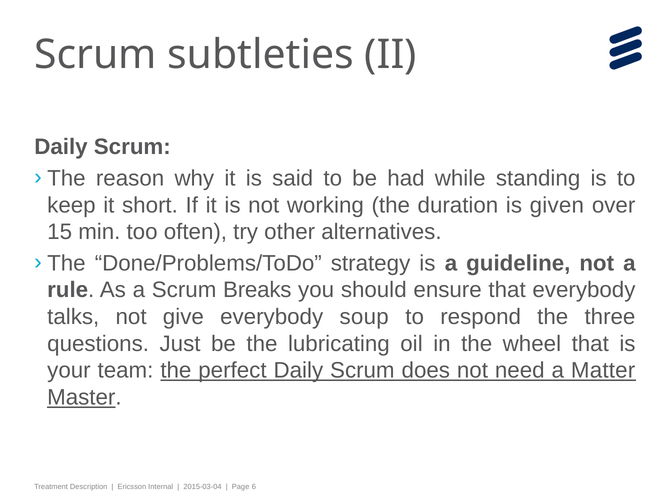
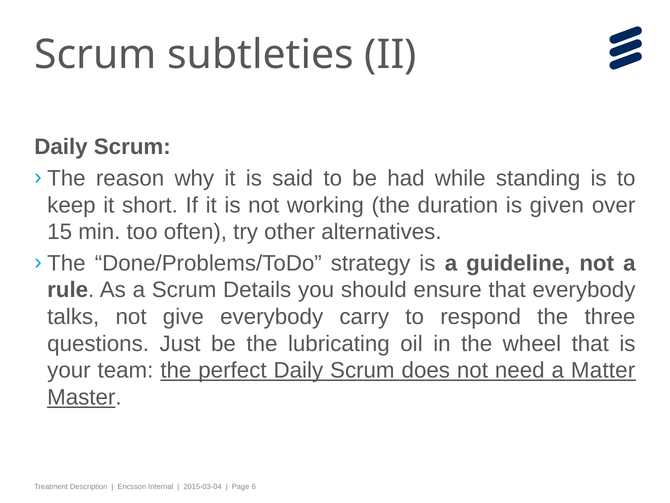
Breaks: Breaks -> Details
soup: soup -> carry
